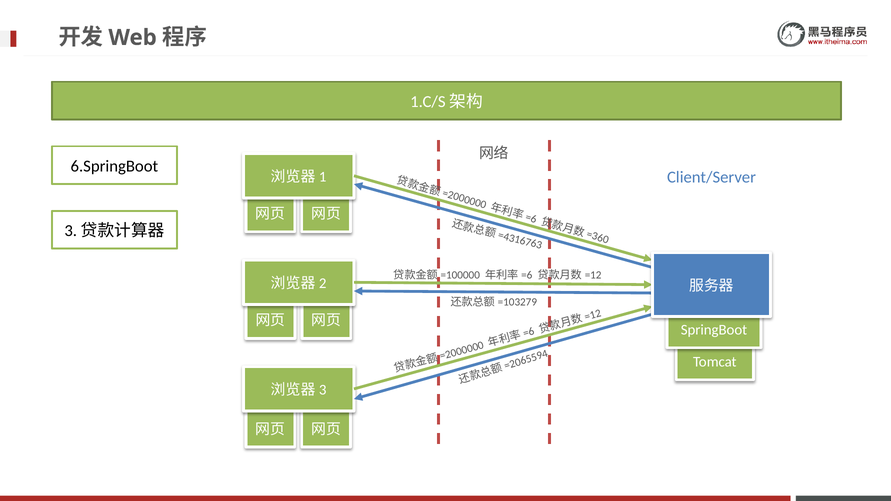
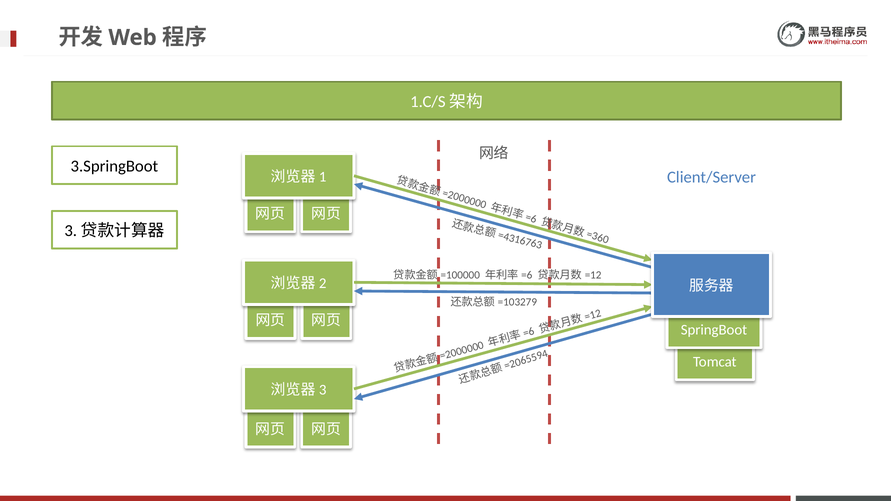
6.SpringBoot: 6.SpringBoot -> 3.SpringBoot
